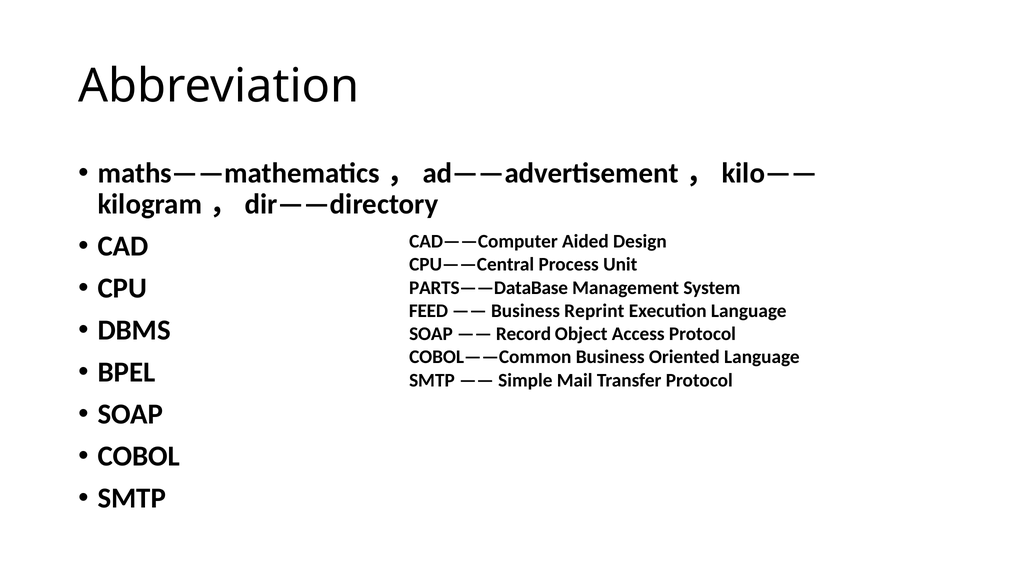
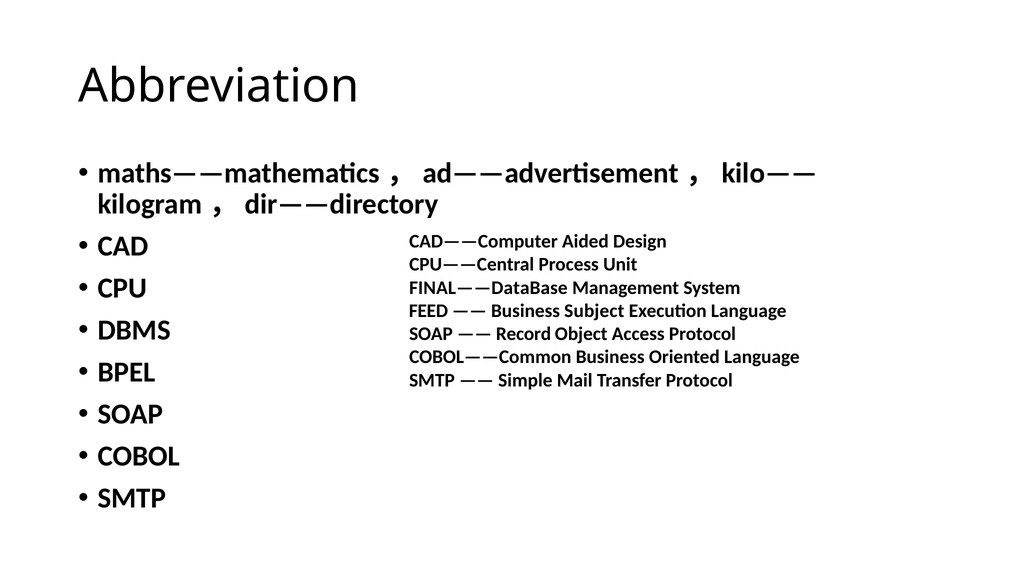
PARTS——DataBase: PARTS——DataBase -> FINAL——DataBase
Reprint: Reprint -> Subject
